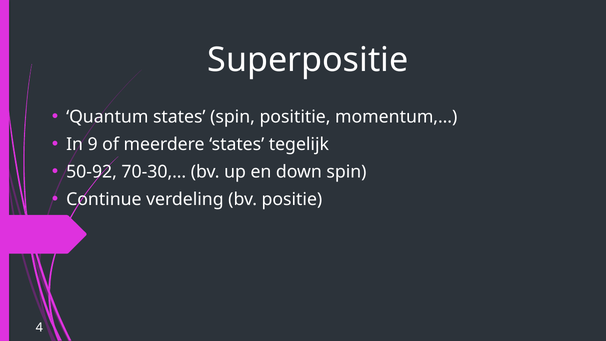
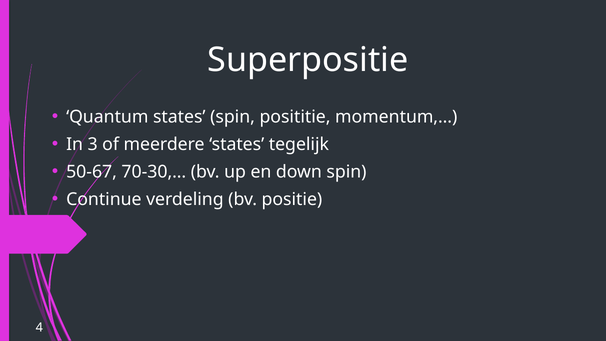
9: 9 -> 3
50-92: 50-92 -> 50-67
